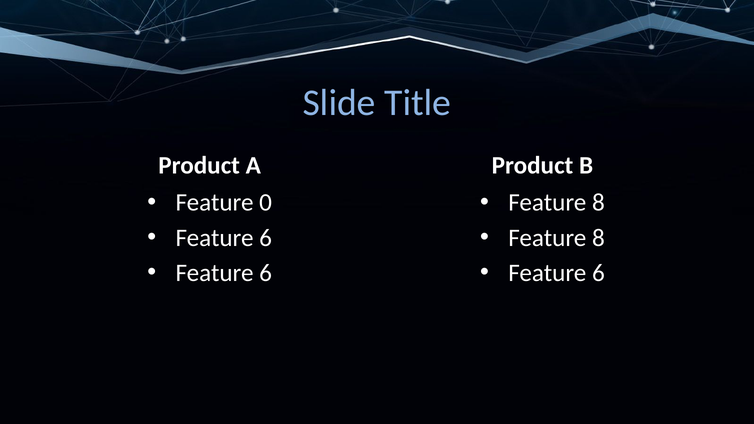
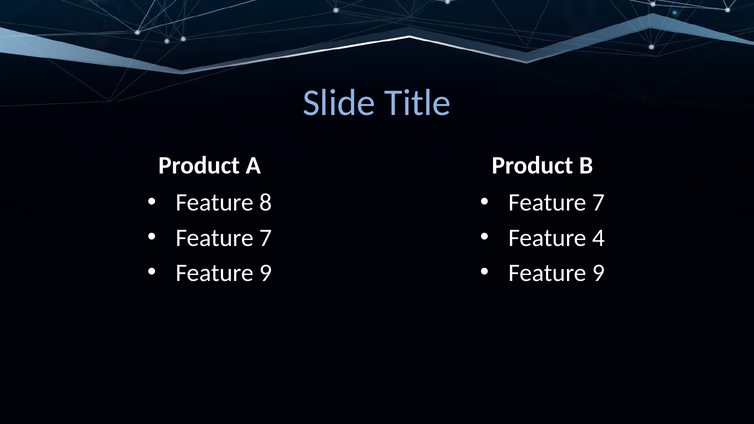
0: 0 -> 8
8 at (598, 203): 8 -> 7
6 at (266, 238): 6 -> 7
8 at (598, 238): 8 -> 4
6 at (266, 273): 6 -> 9
6 at (598, 273): 6 -> 9
